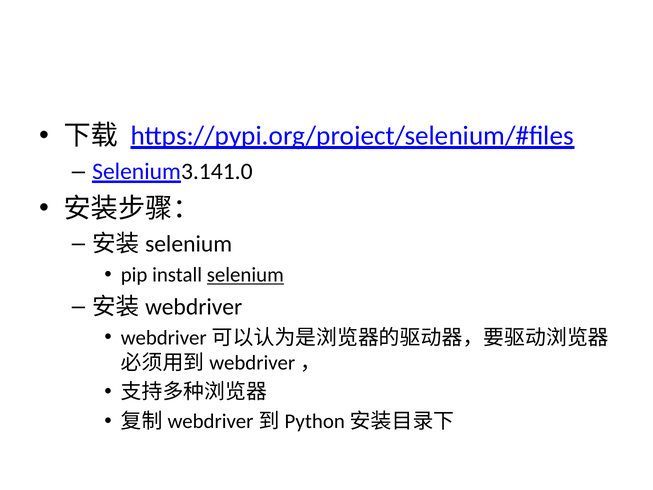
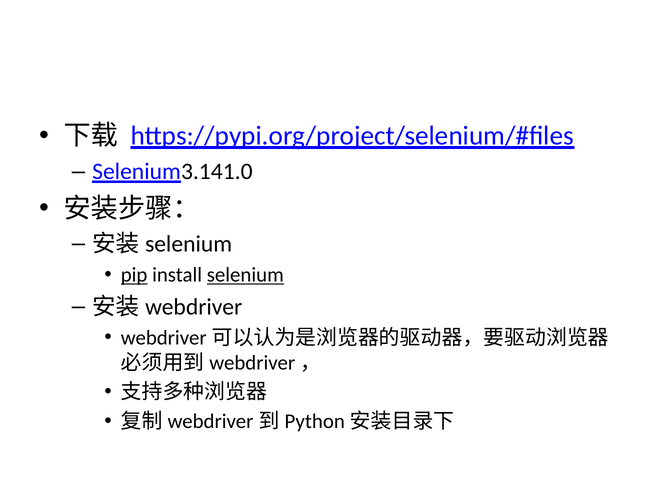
pip underline: none -> present
